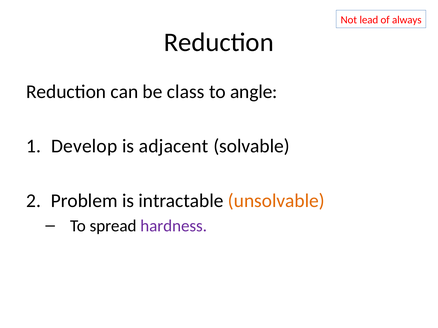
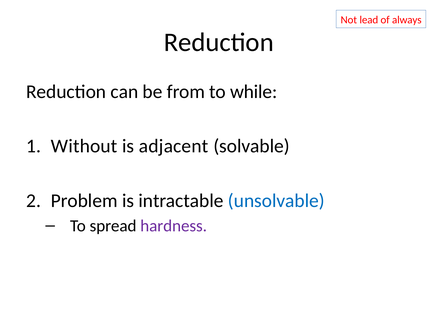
class: class -> from
angle: angle -> while
Develop: Develop -> Without
unsolvable colour: orange -> blue
